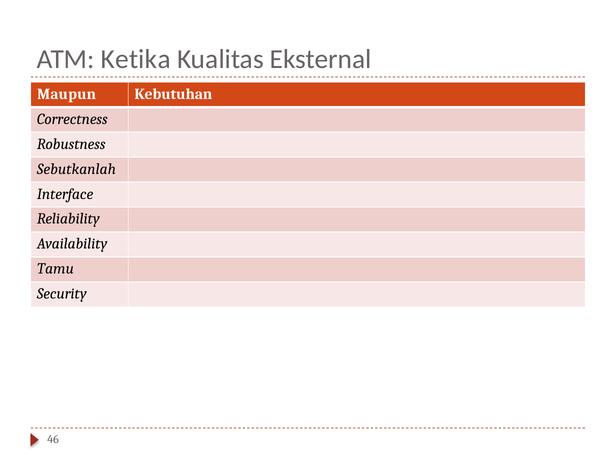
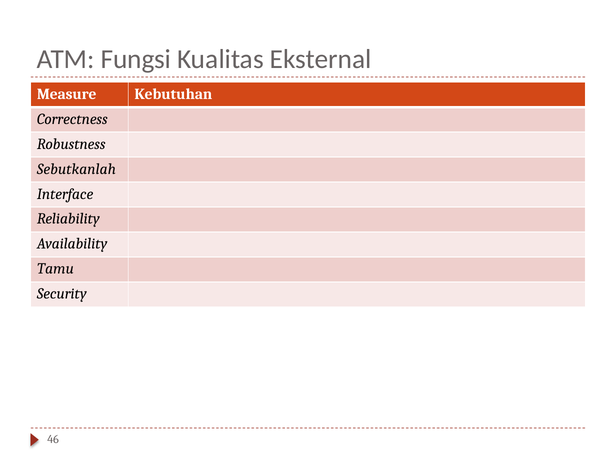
Ketika: Ketika -> Fungsi
Maupun: Maupun -> Measure
